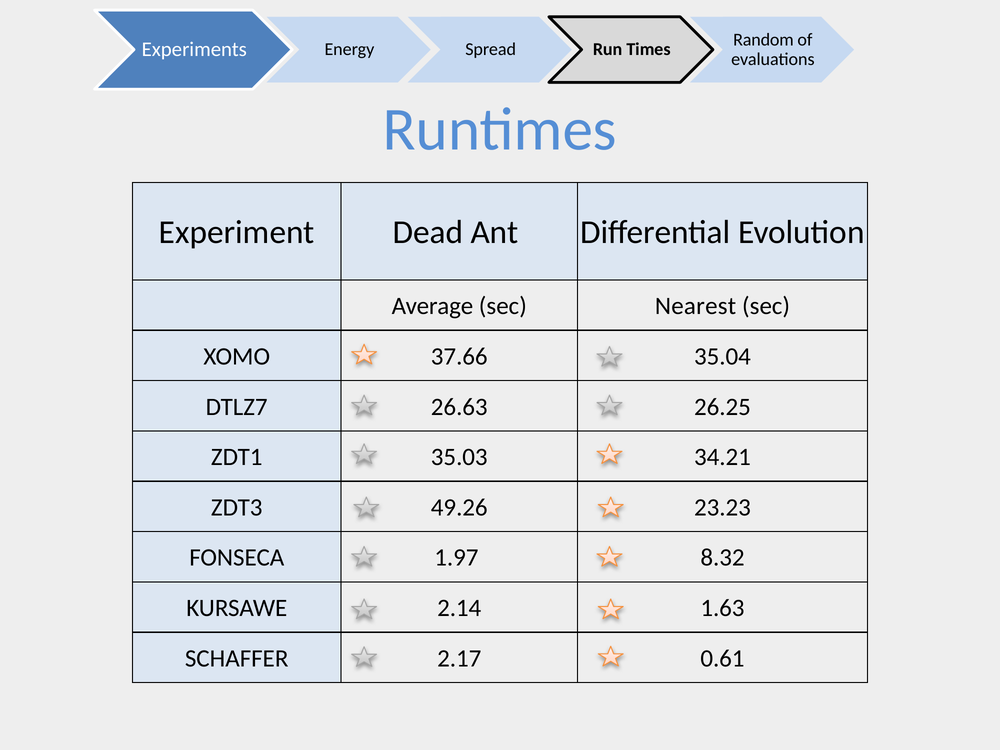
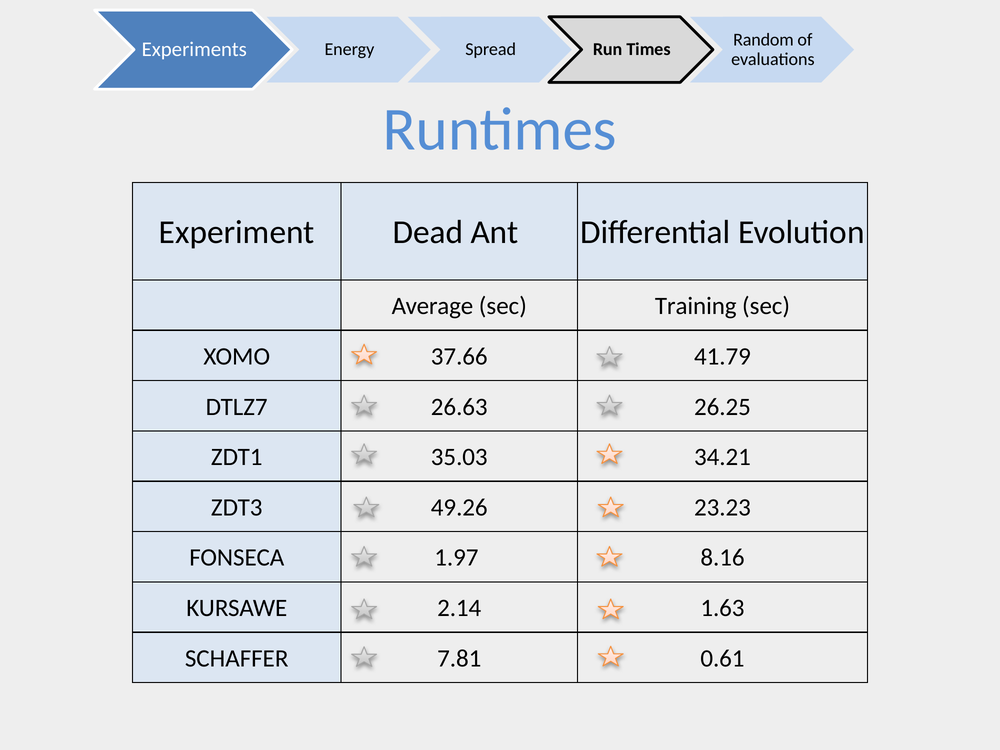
Nearest: Nearest -> Training
35.04: 35.04 -> 41.79
8.32: 8.32 -> 8.16
2.17: 2.17 -> 7.81
